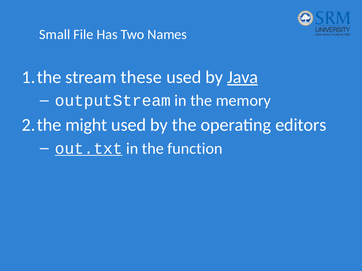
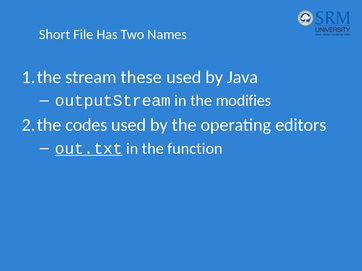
Small: Small -> Short
Java underline: present -> none
memory: memory -> modifies
might: might -> codes
